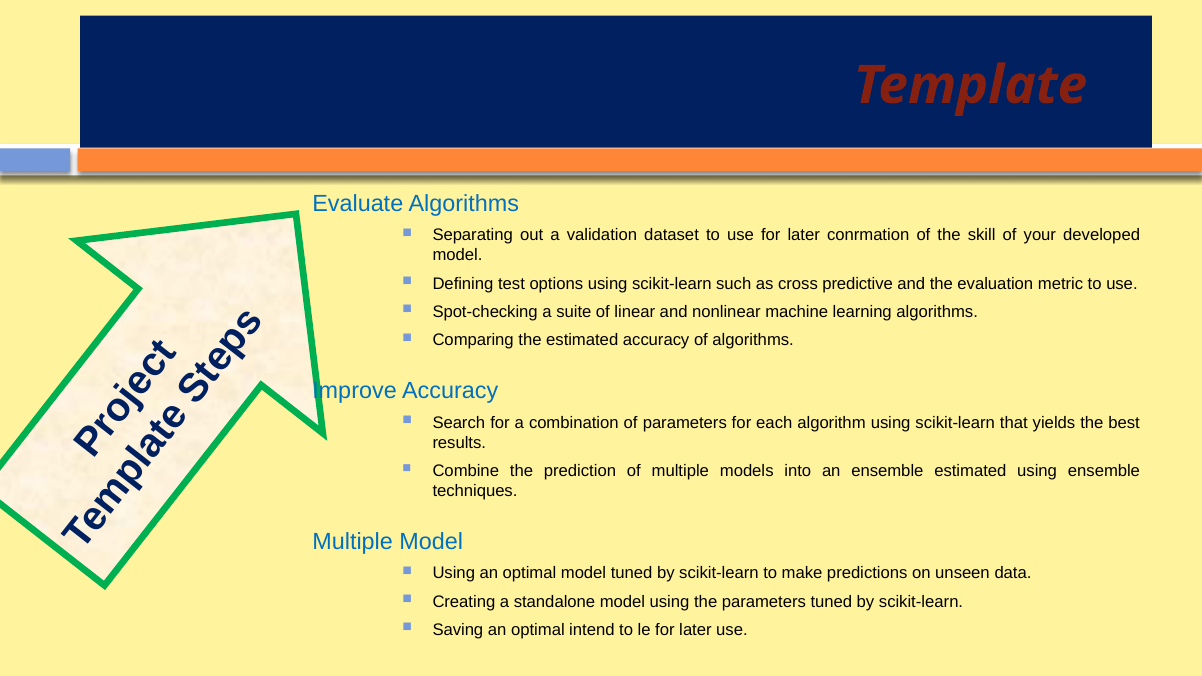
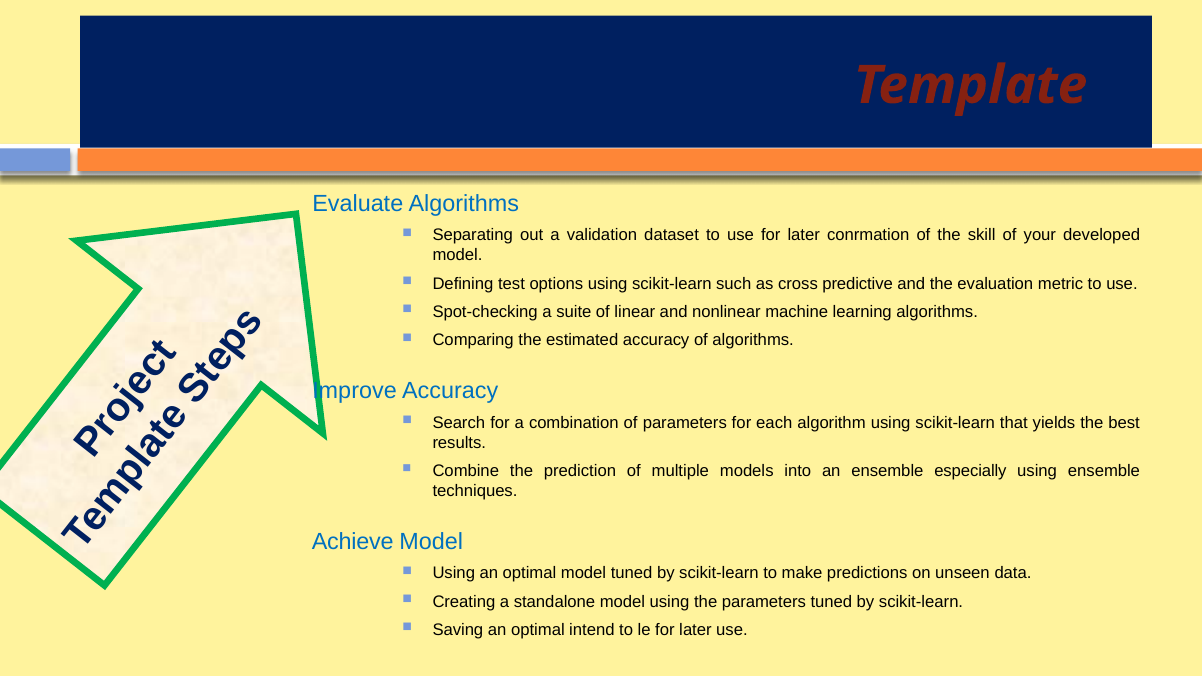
ensemble estimated: estimated -> especially
Multiple at (353, 541): Multiple -> Achieve
